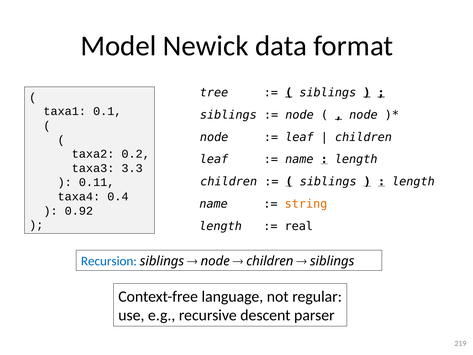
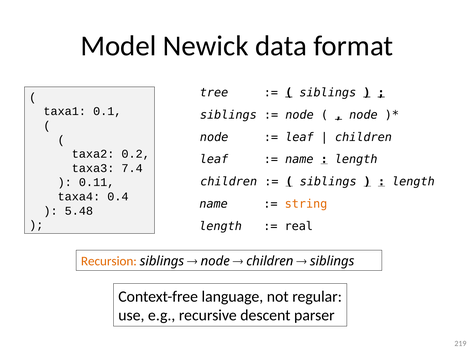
3.3: 3.3 -> 7.4
0.92: 0.92 -> 5.48
Recursion colour: blue -> orange
